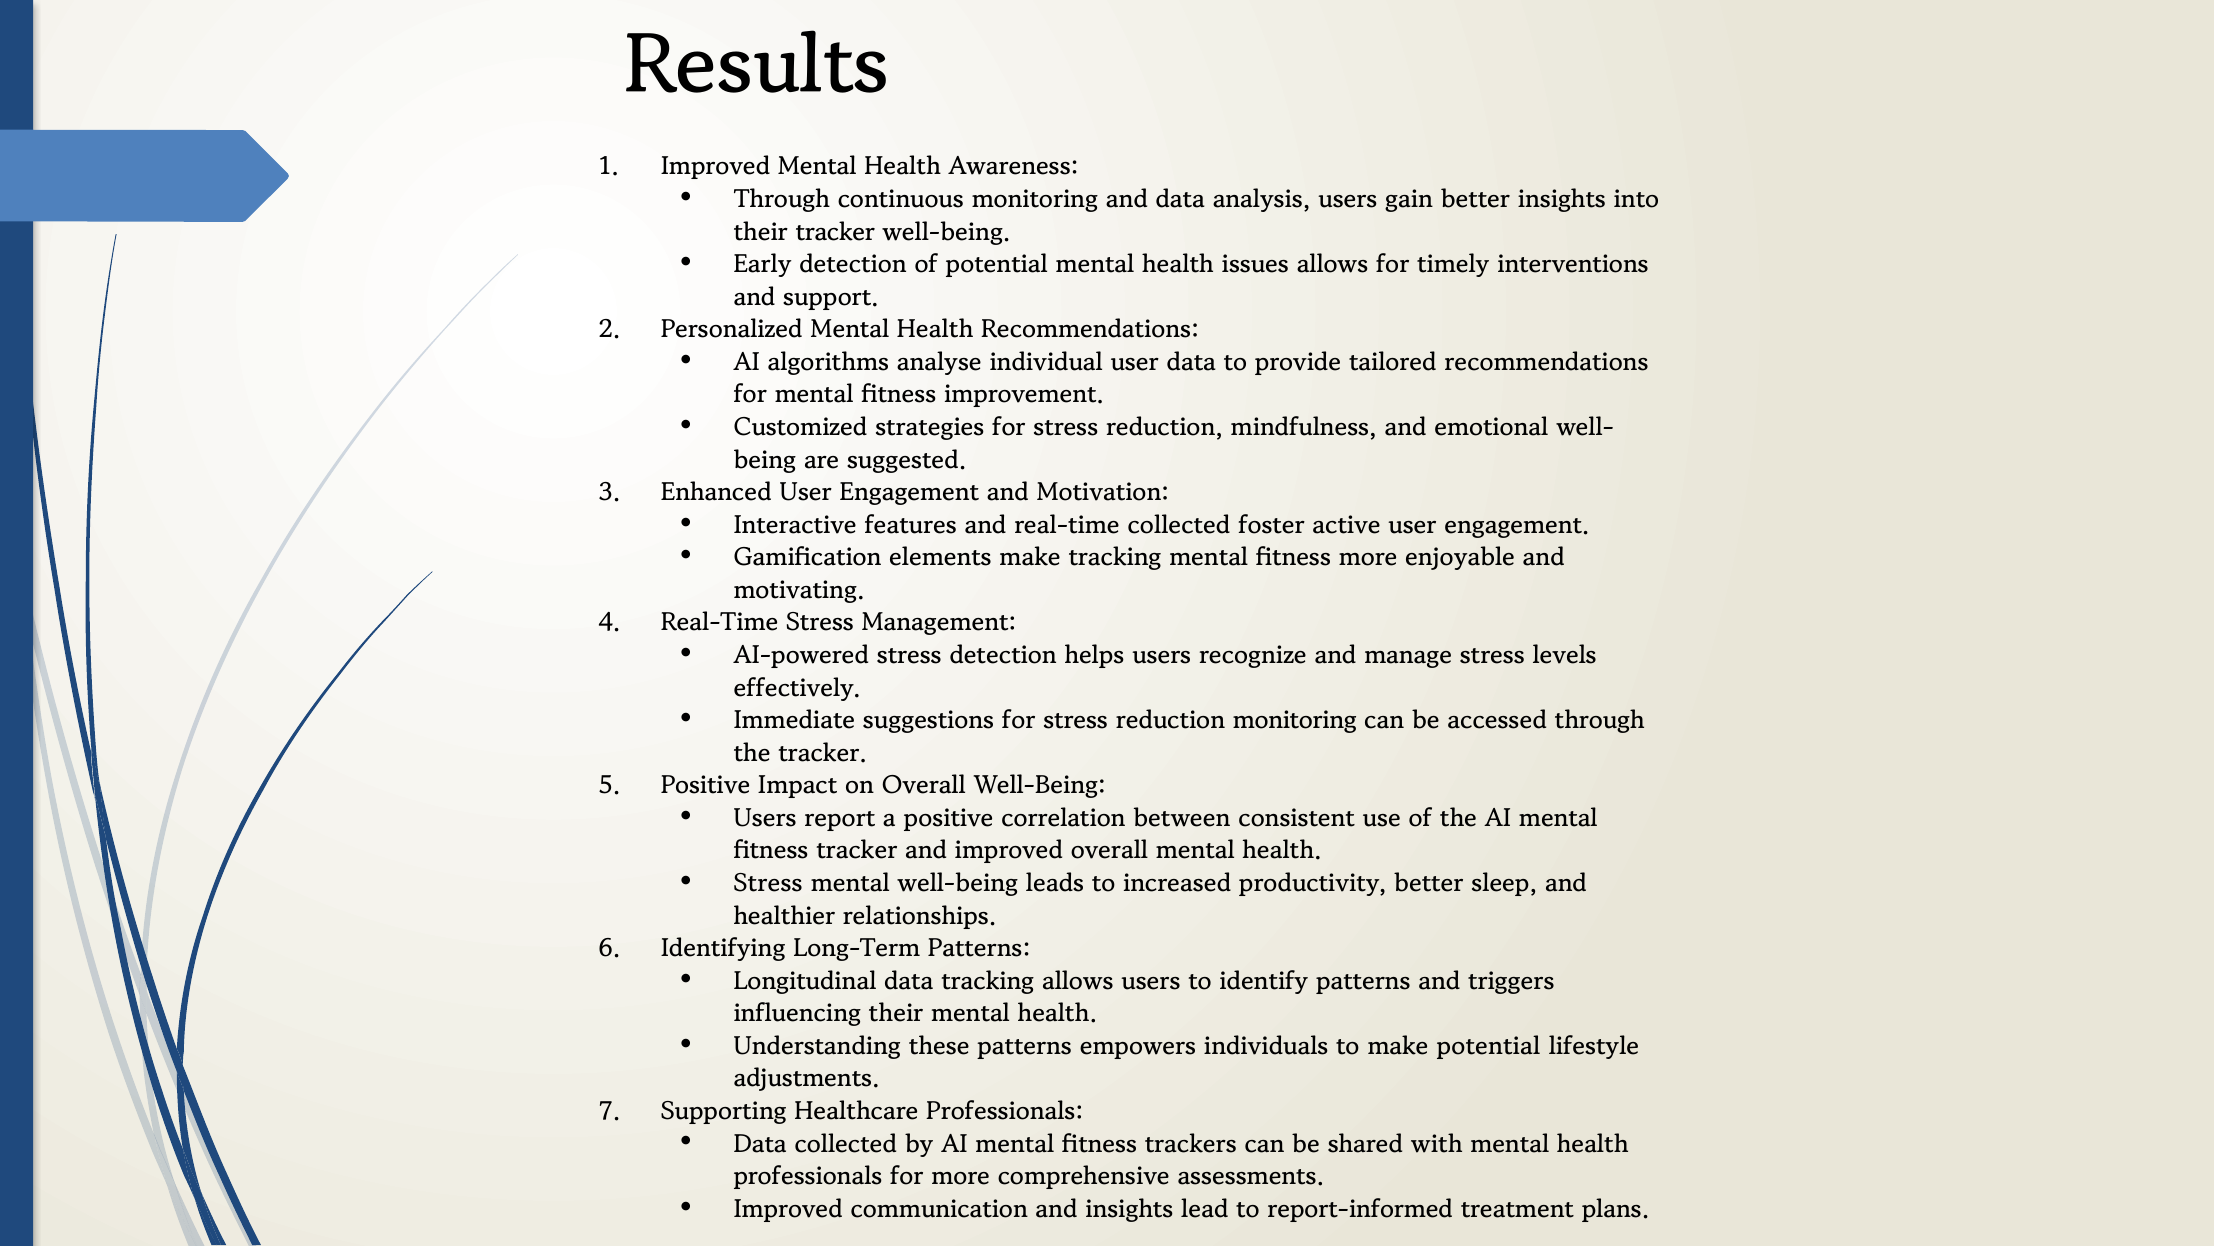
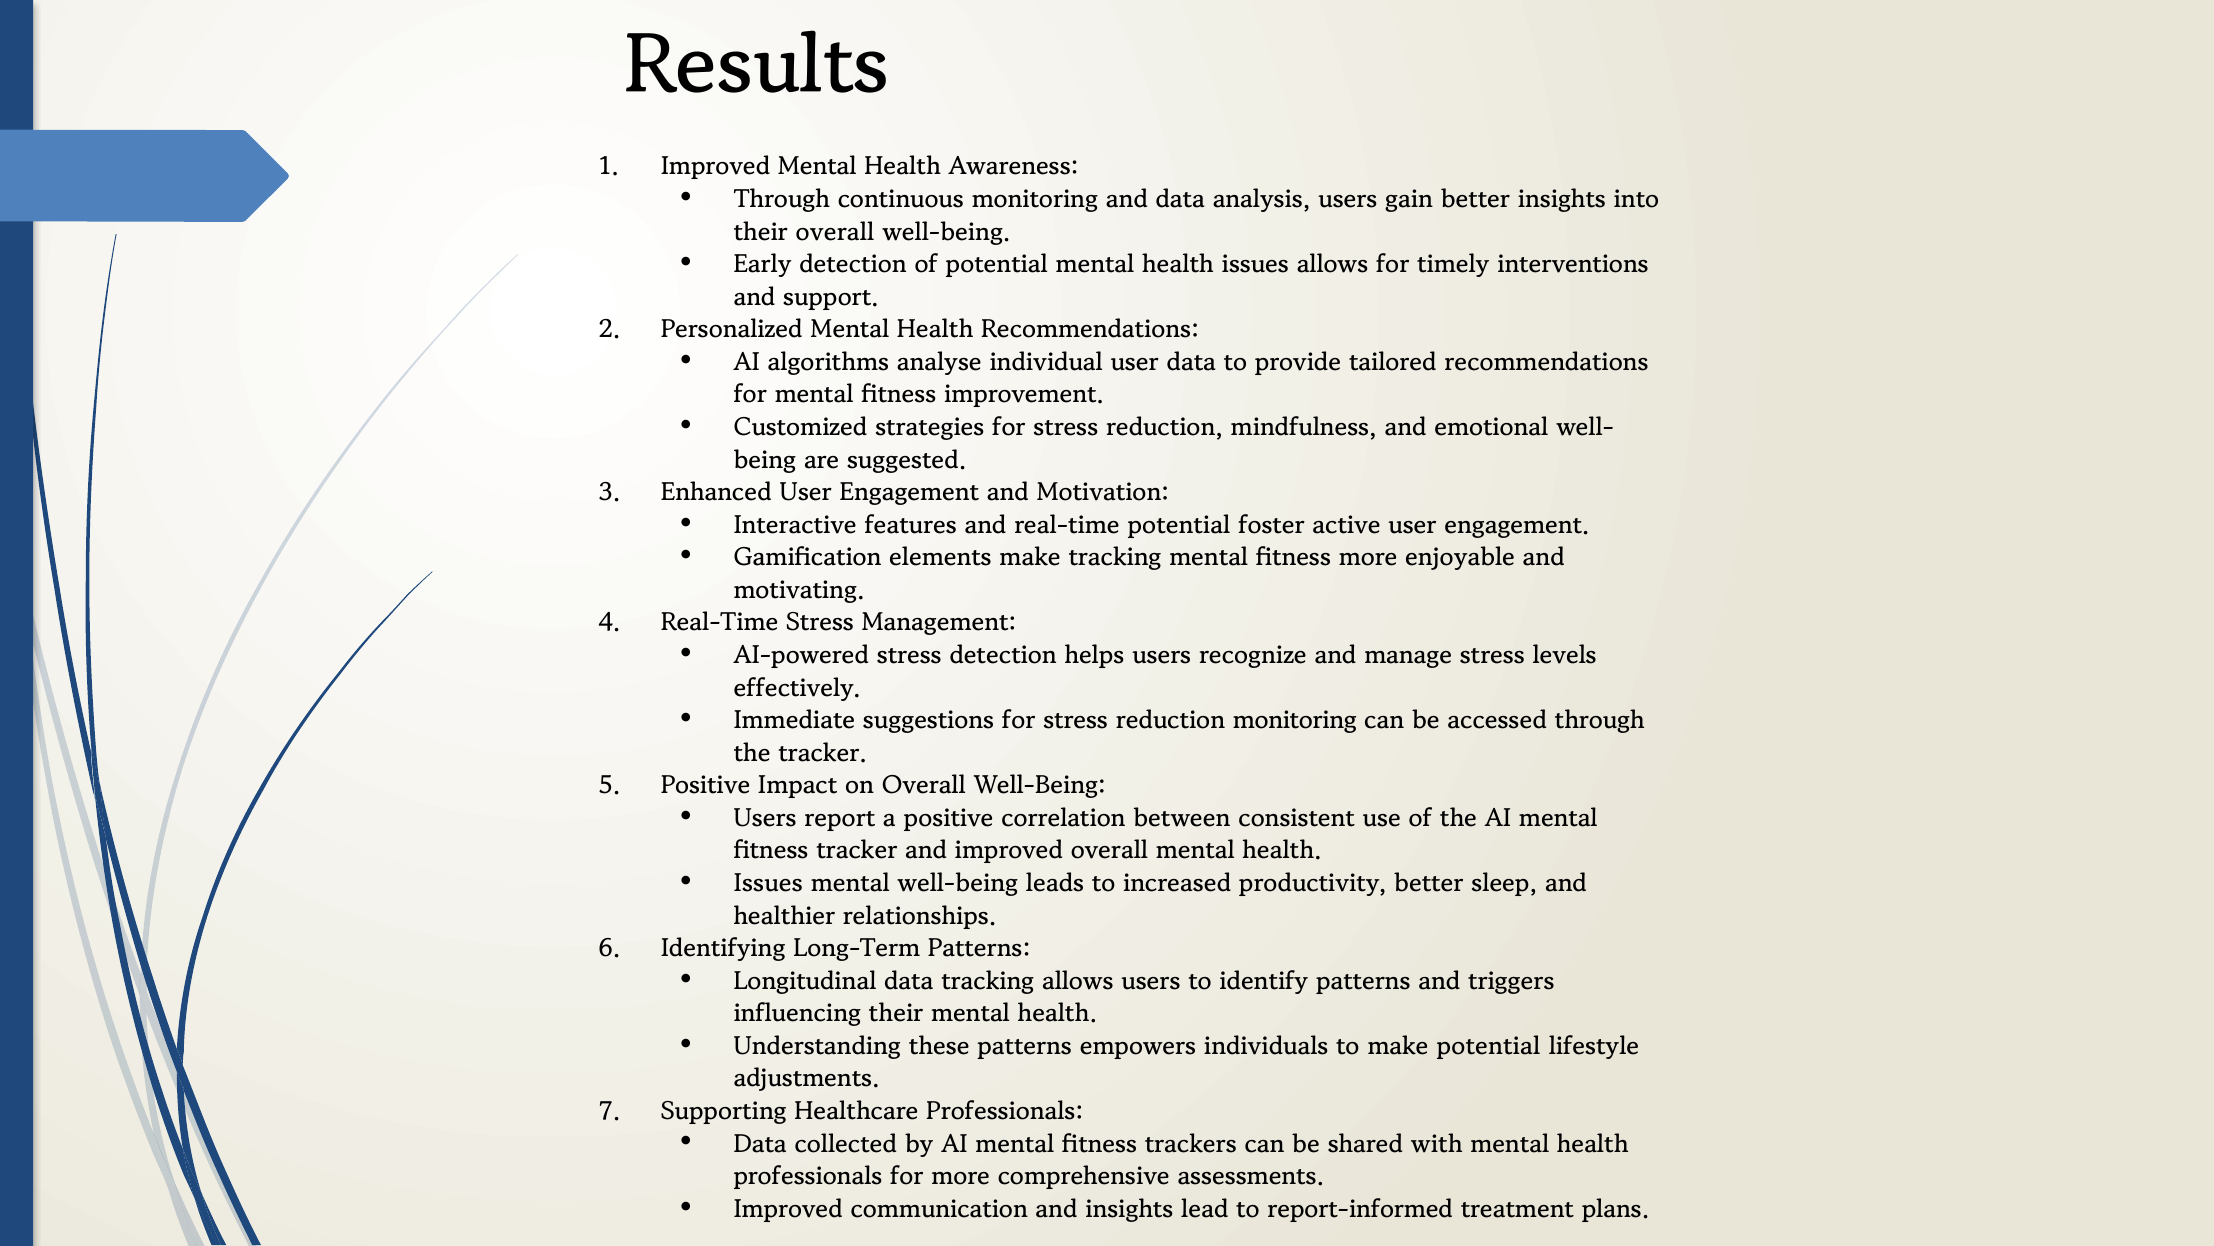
their tracker: tracker -> overall
real-time collected: collected -> potential
Stress at (768, 885): Stress -> Issues
